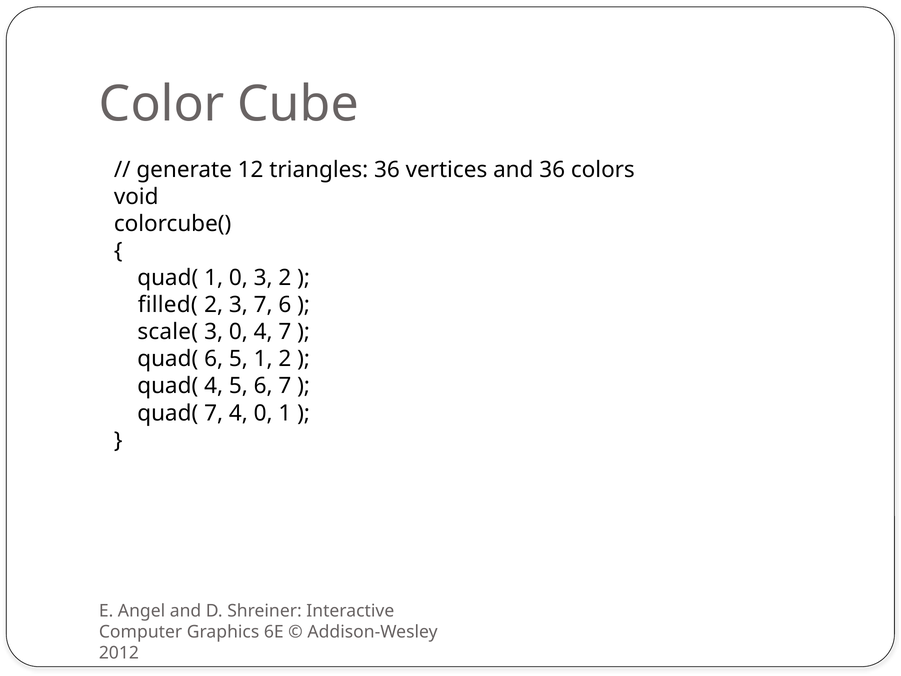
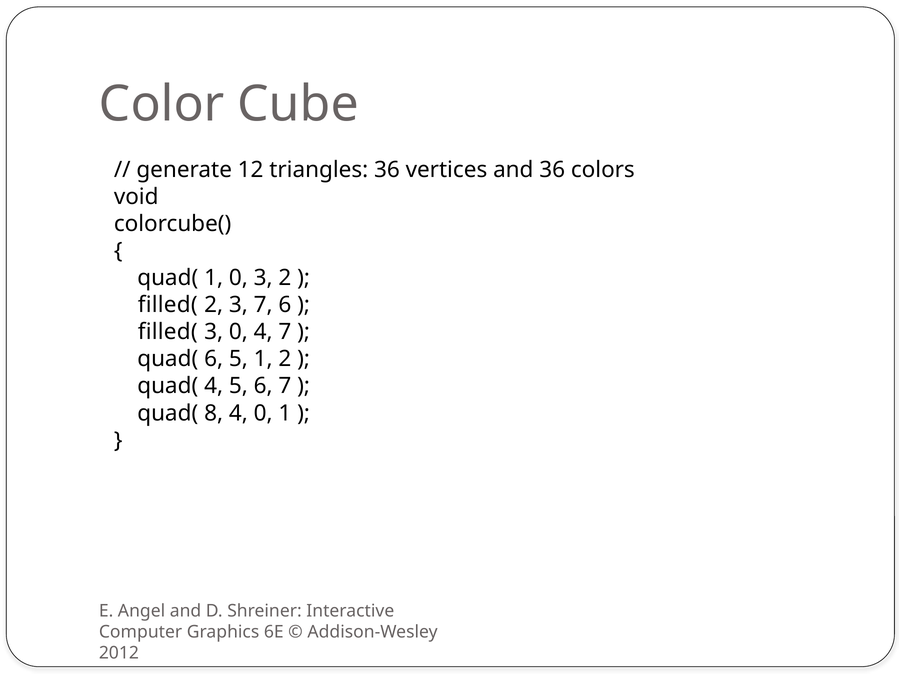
scale( at (168, 332): scale( -> filled(
quad( 7: 7 -> 8
